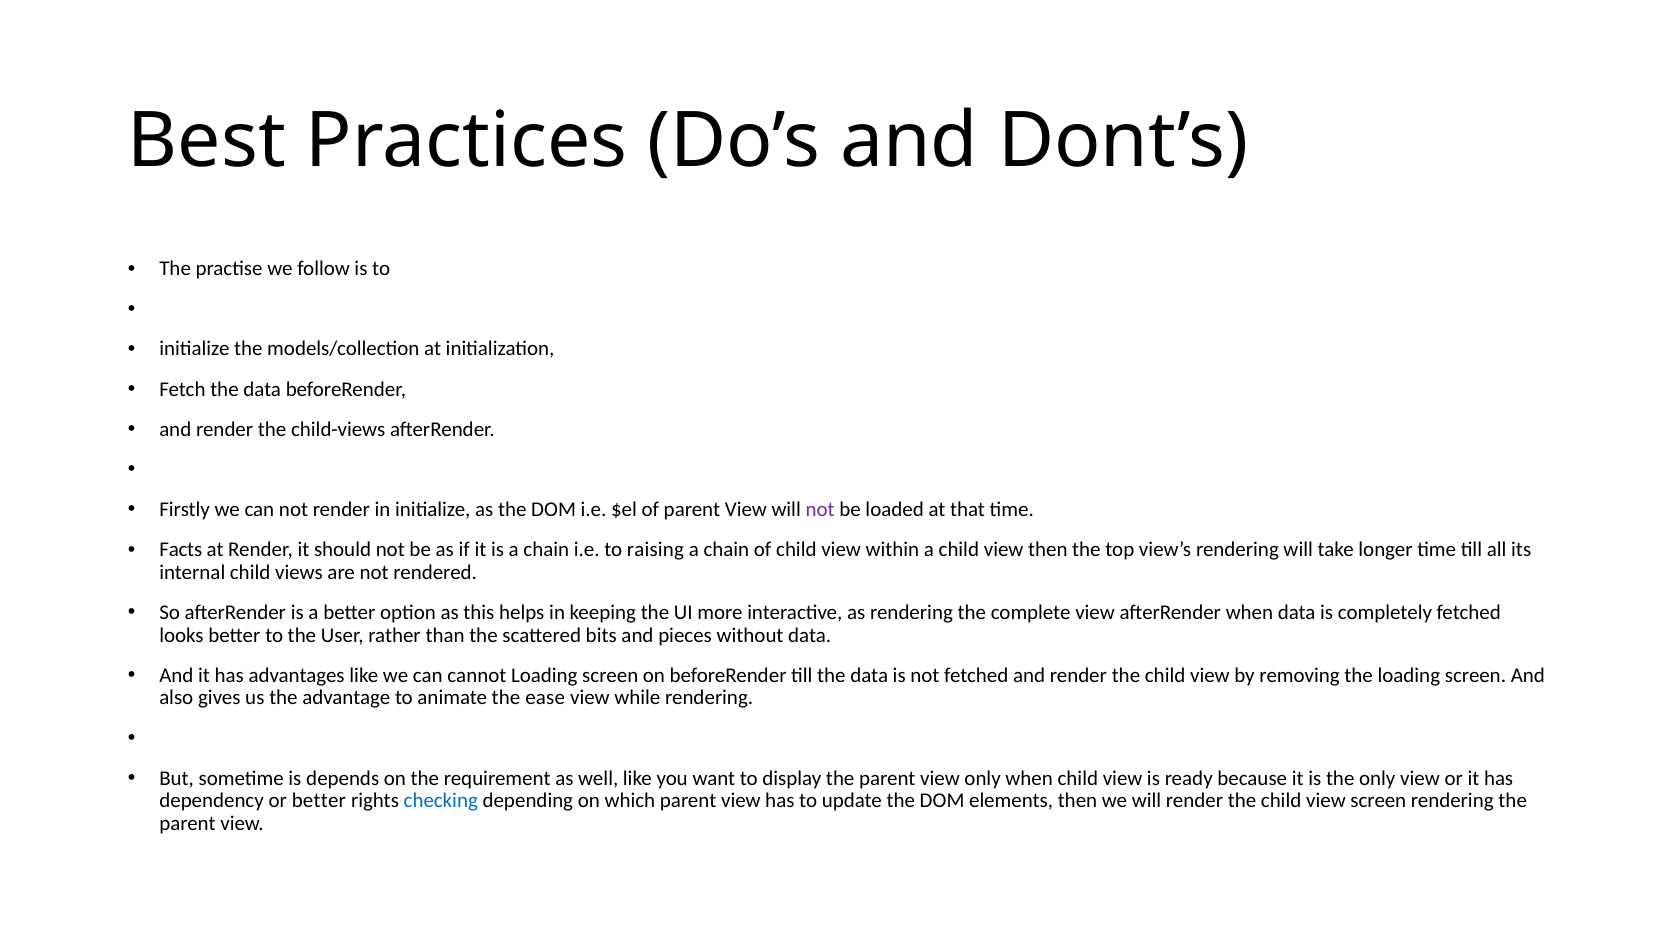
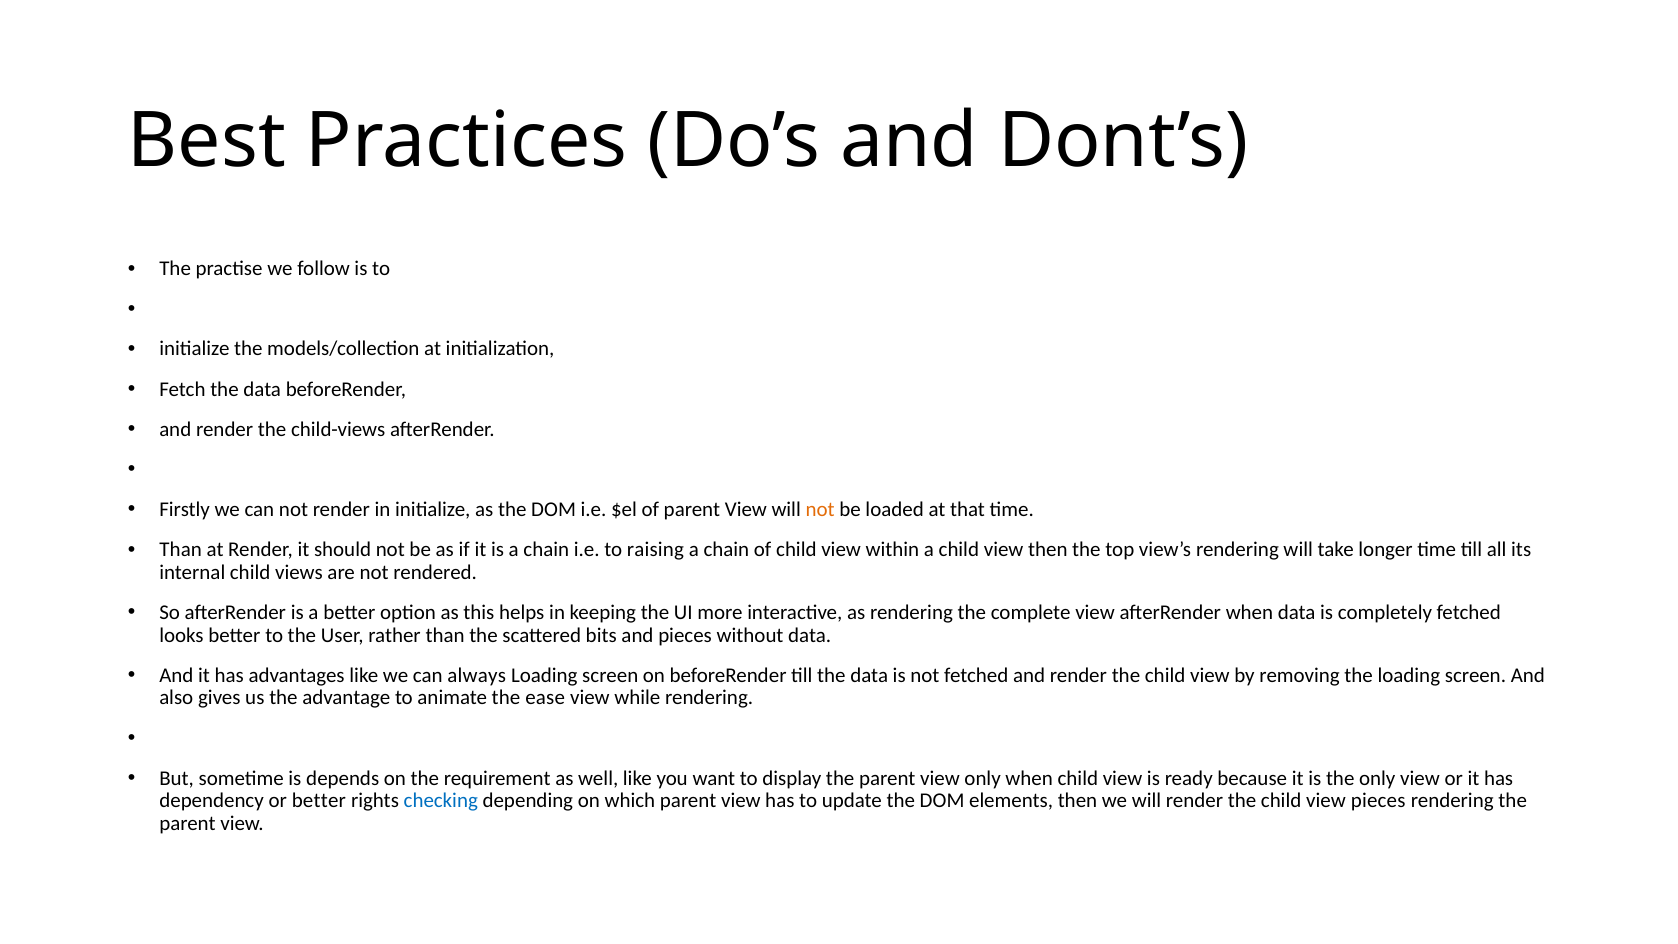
not at (820, 510) colour: purple -> orange
Facts at (181, 550): Facts -> Than
cannot: cannot -> always
view screen: screen -> pieces
